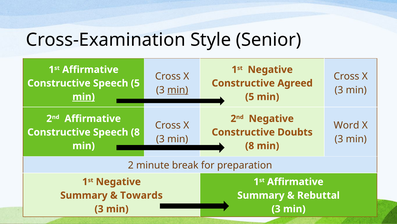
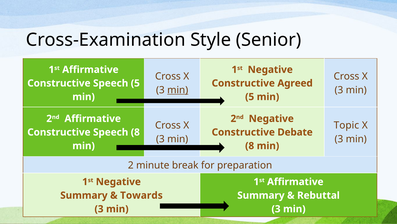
min at (84, 97) underline: present -> none
Word: Word -> Topic
Doubts: Doubts -> Debate
